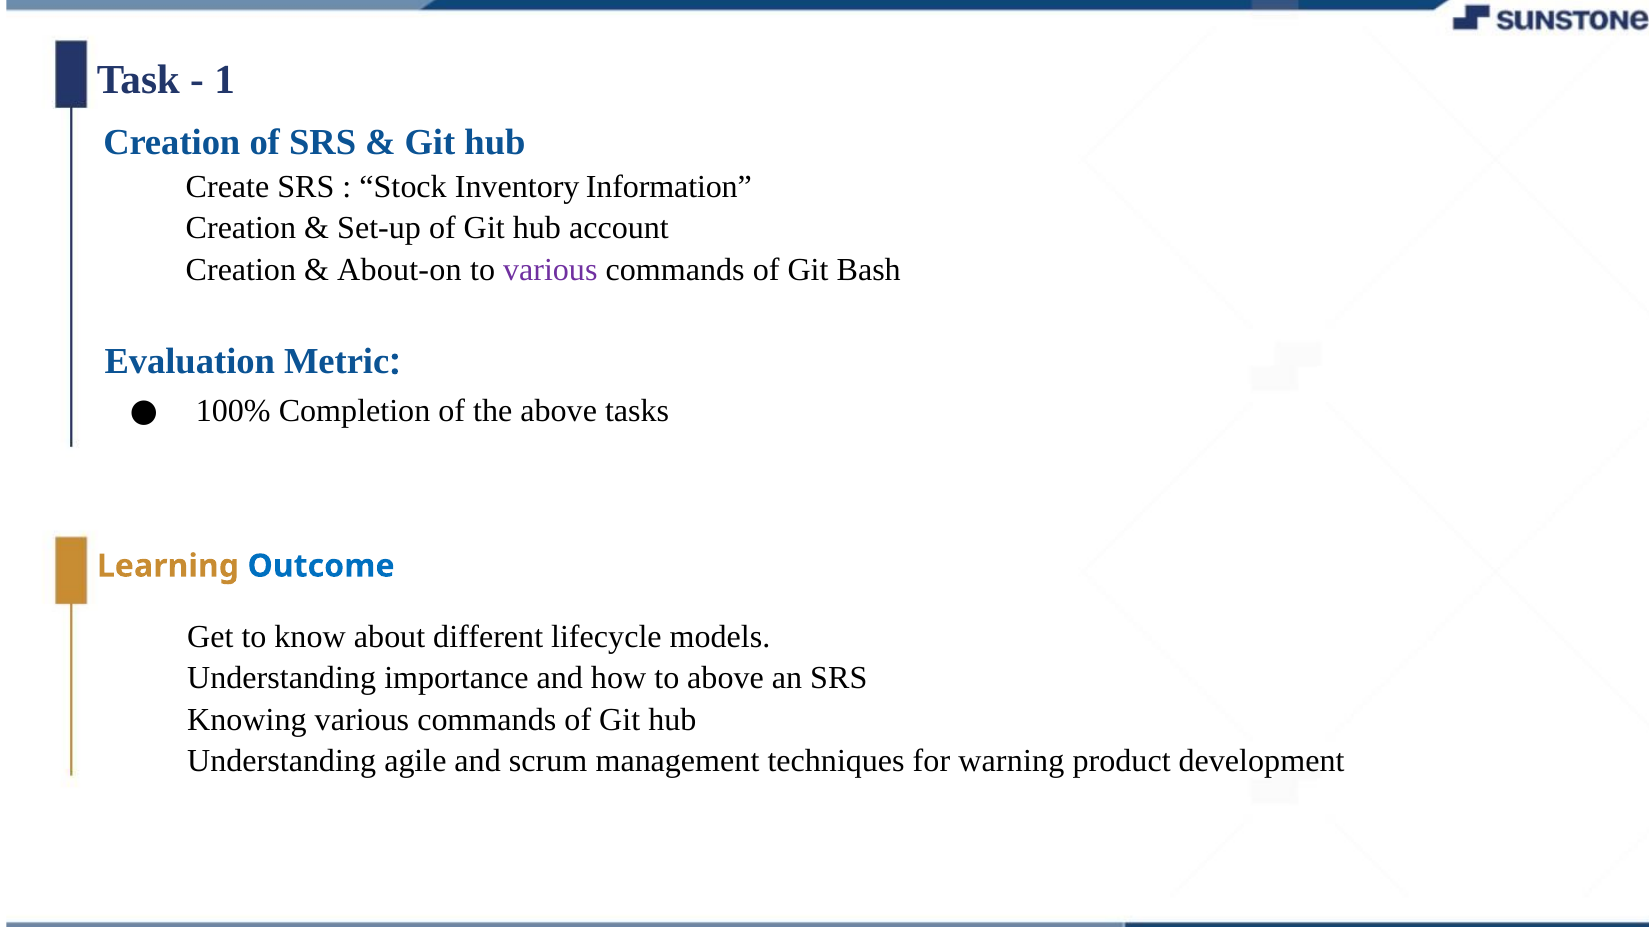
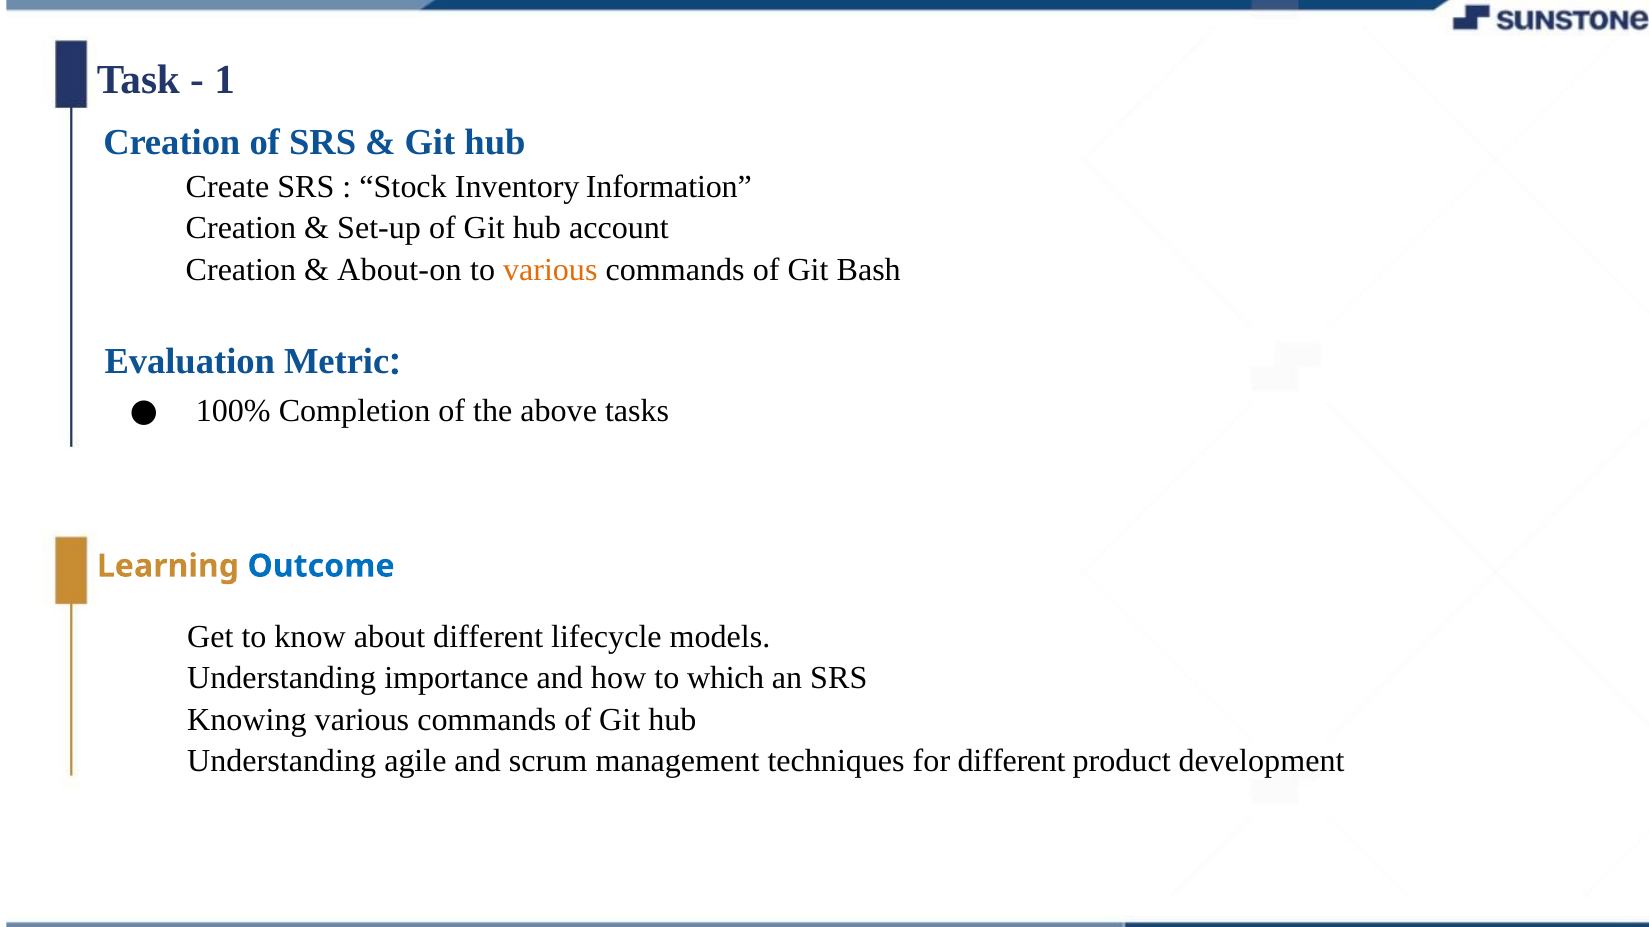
various at (550, 270) colour: purple -> orange
to above: above -> which
for warning: warning -> different
